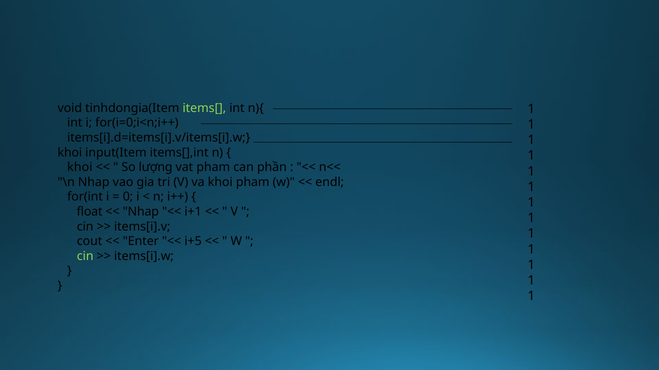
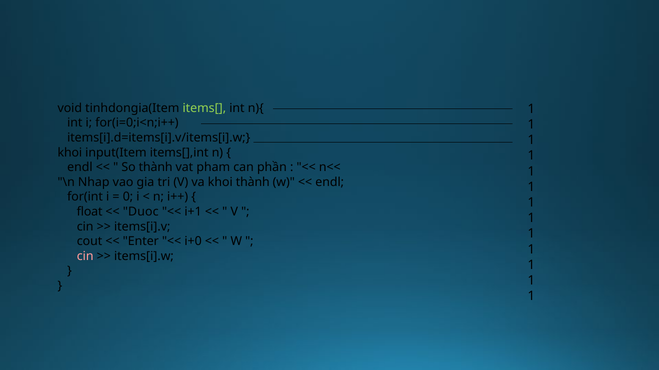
khoi at (80, 168): khoi -> endl
So lượng: lượng -> thành
khoi pham: pham -> thành
Nhap at (141, 212): Nhap -> Duoc
i+5: i+5 -> i+0
cin at (85, 257) colour: light green -> pink
